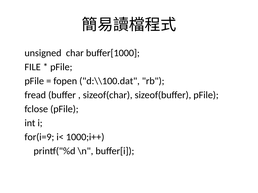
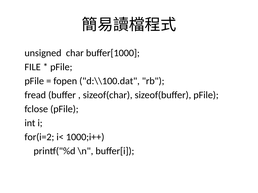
for(i=9: for(i=9 -> for(i=2
